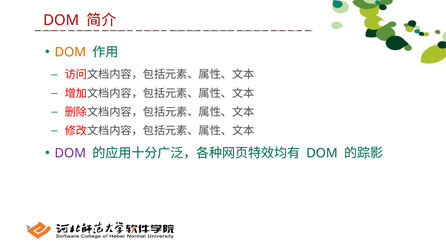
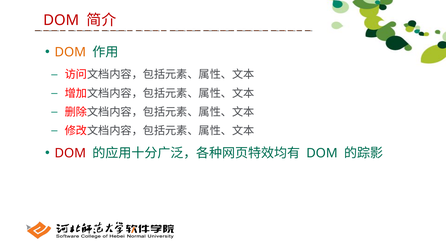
DOM at (70, 153) colour: purple -> red
